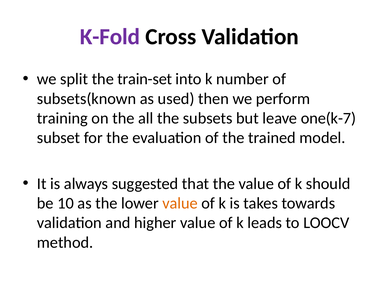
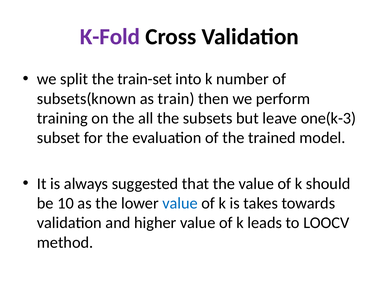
used: used -> train
one(k-7: one(k-7 -> one(k-3
value at (180, 203) colour: orange -> blue
